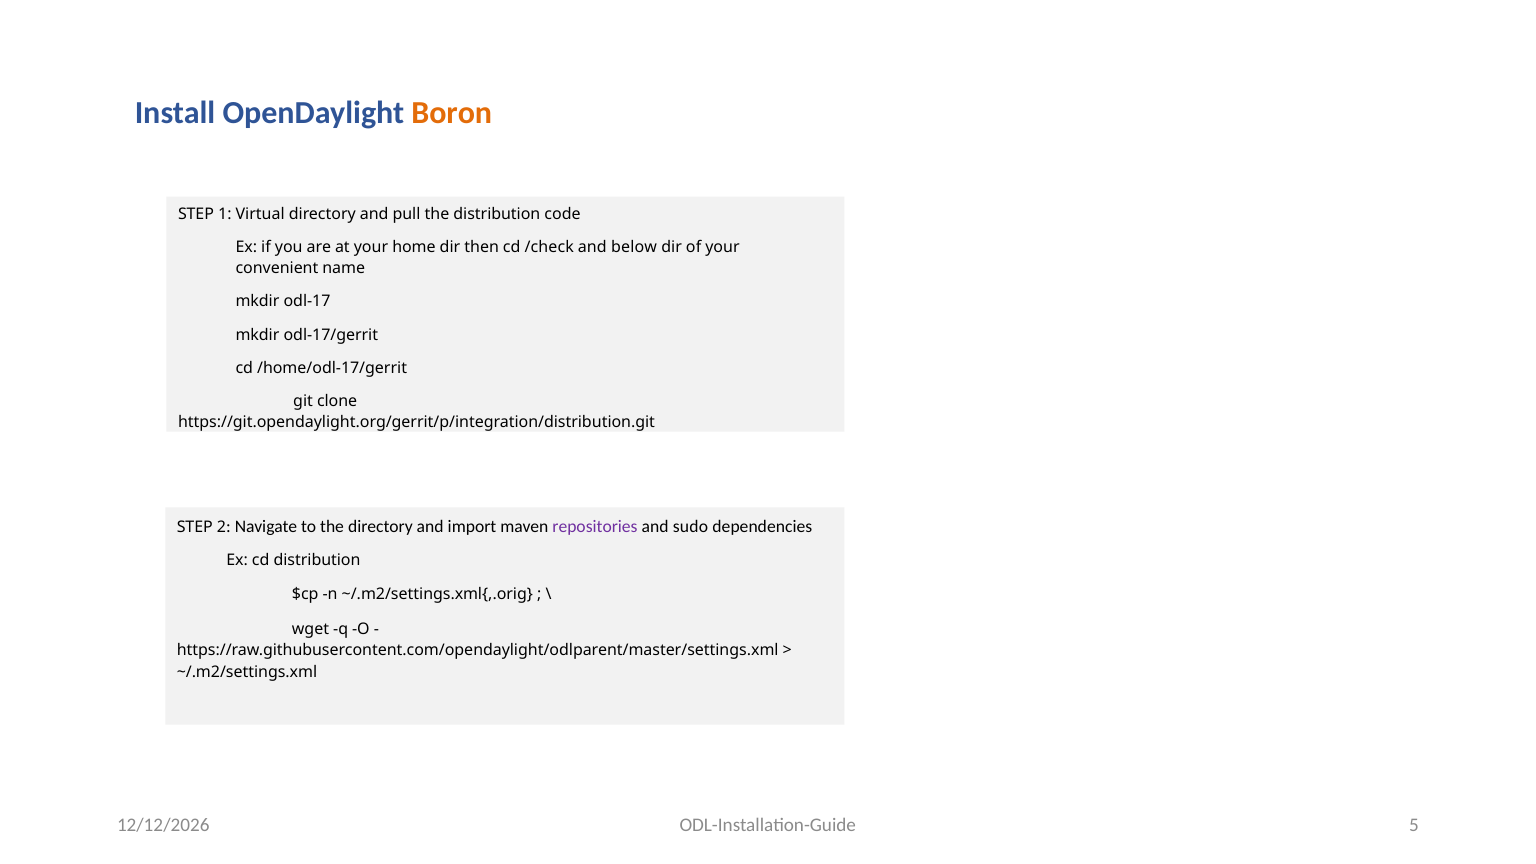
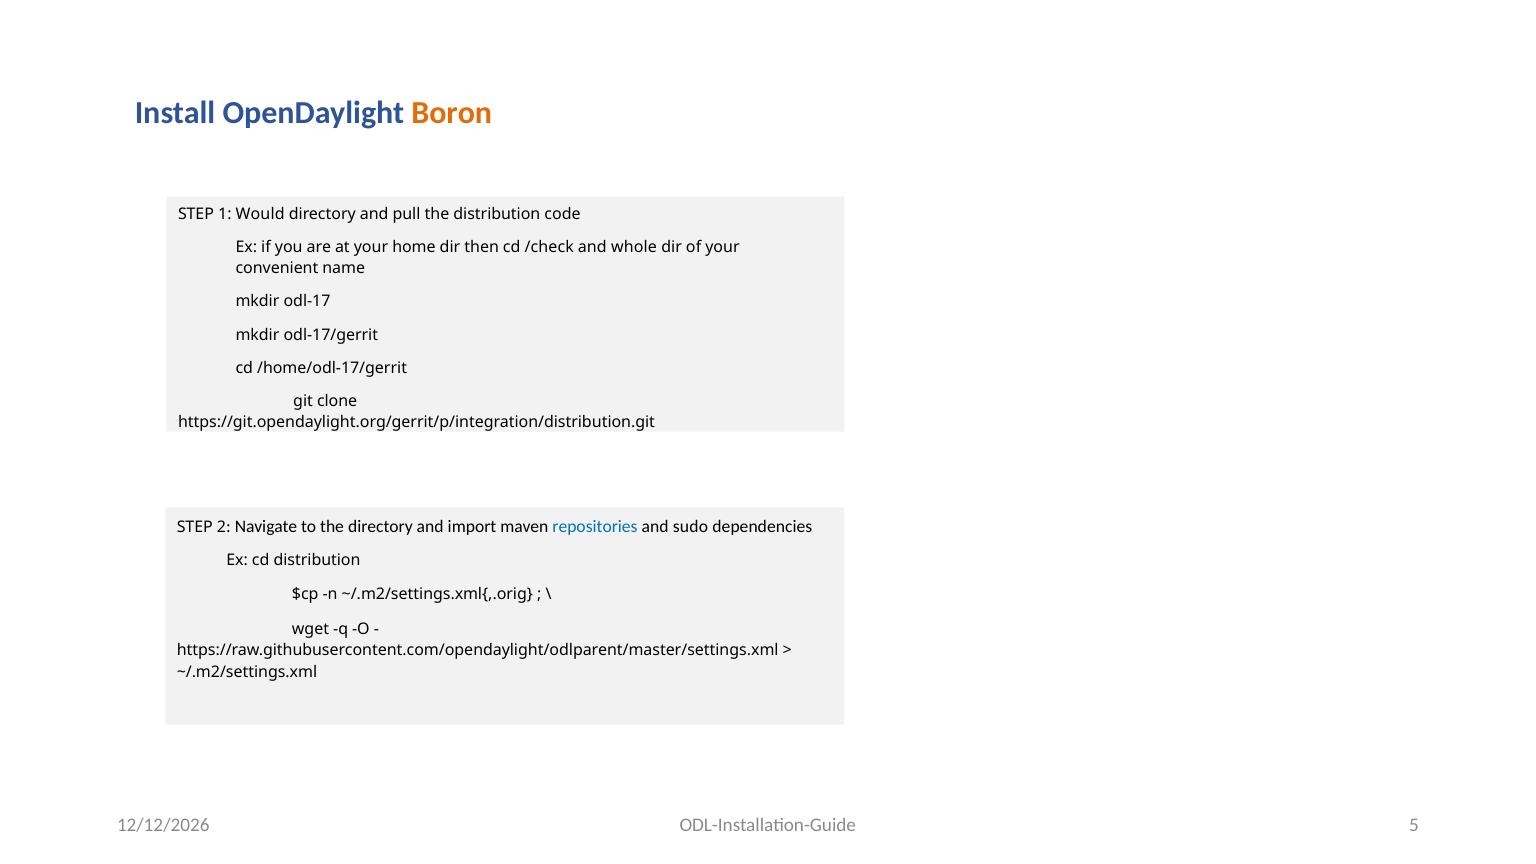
Virtual: Virtual -> Would
below: below -> whole
repositories colour: purple -> blue
